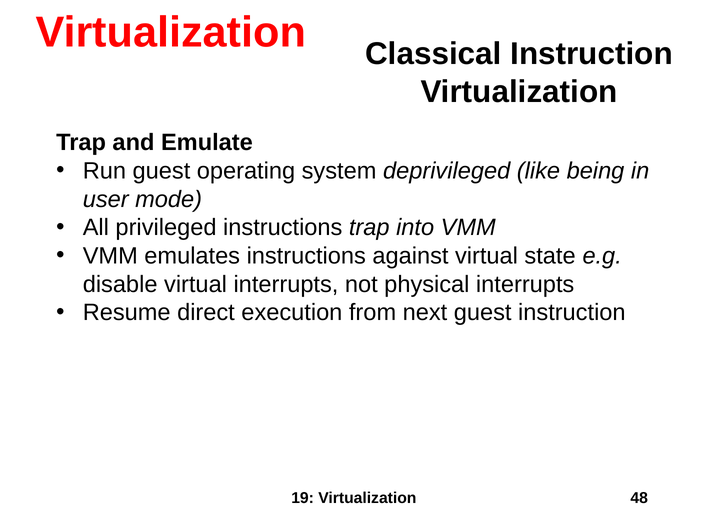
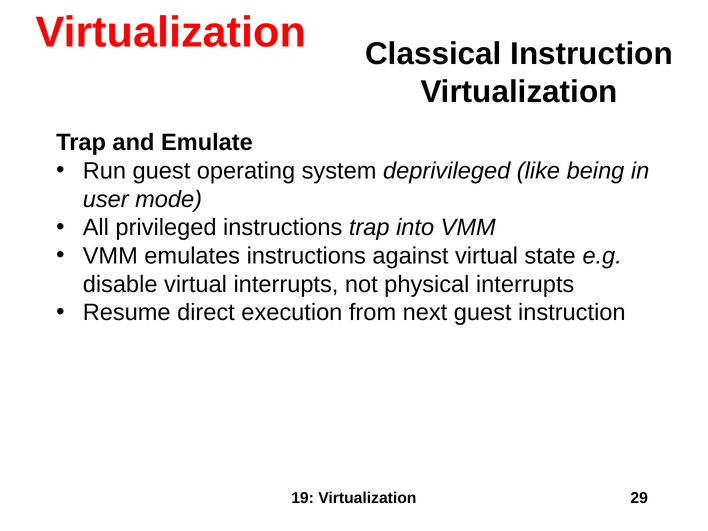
48: 48 -> 29
